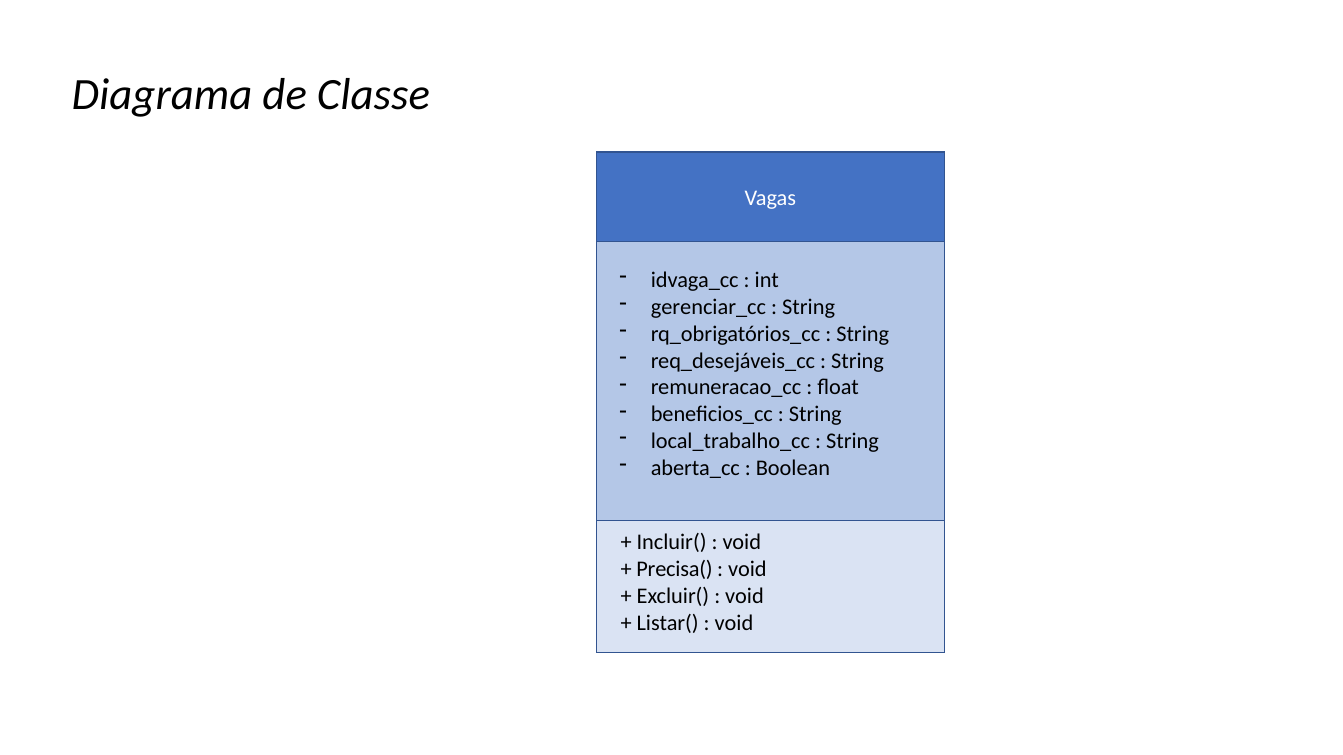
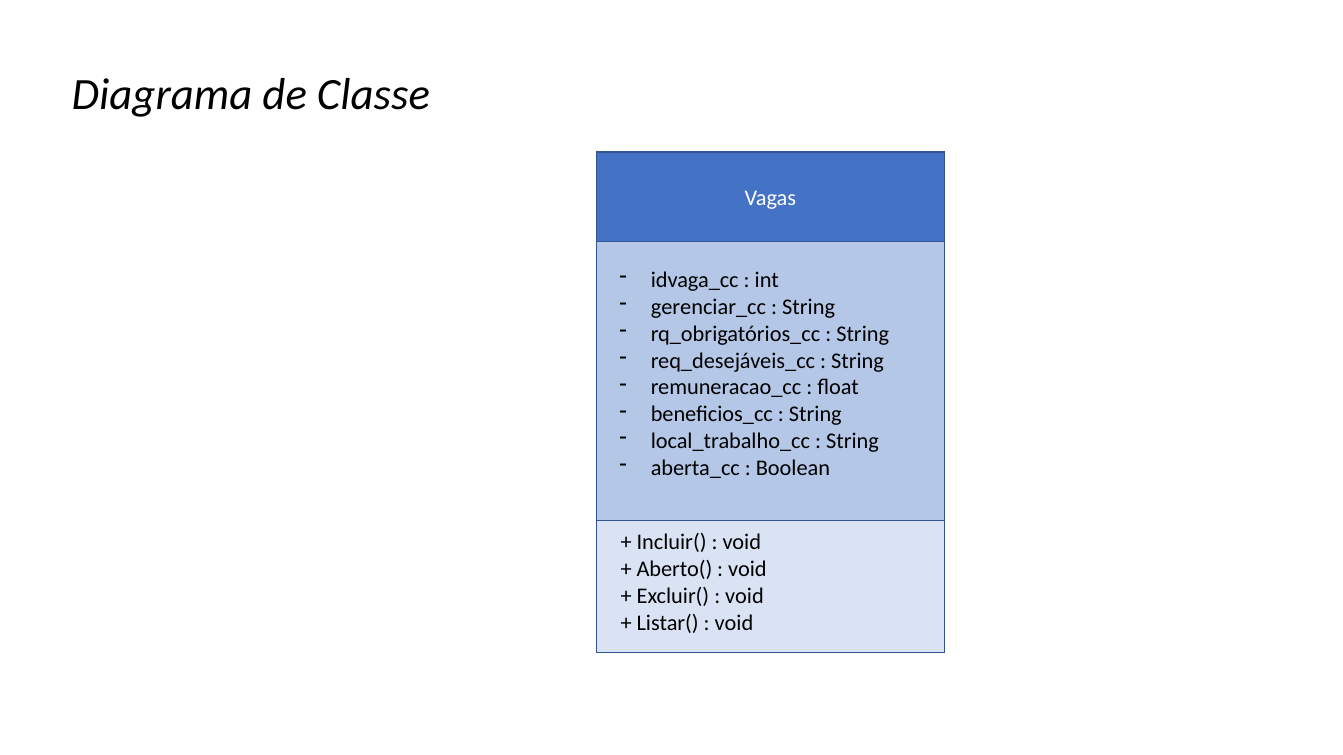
Precisa(: Precisa( -> Aberto(
